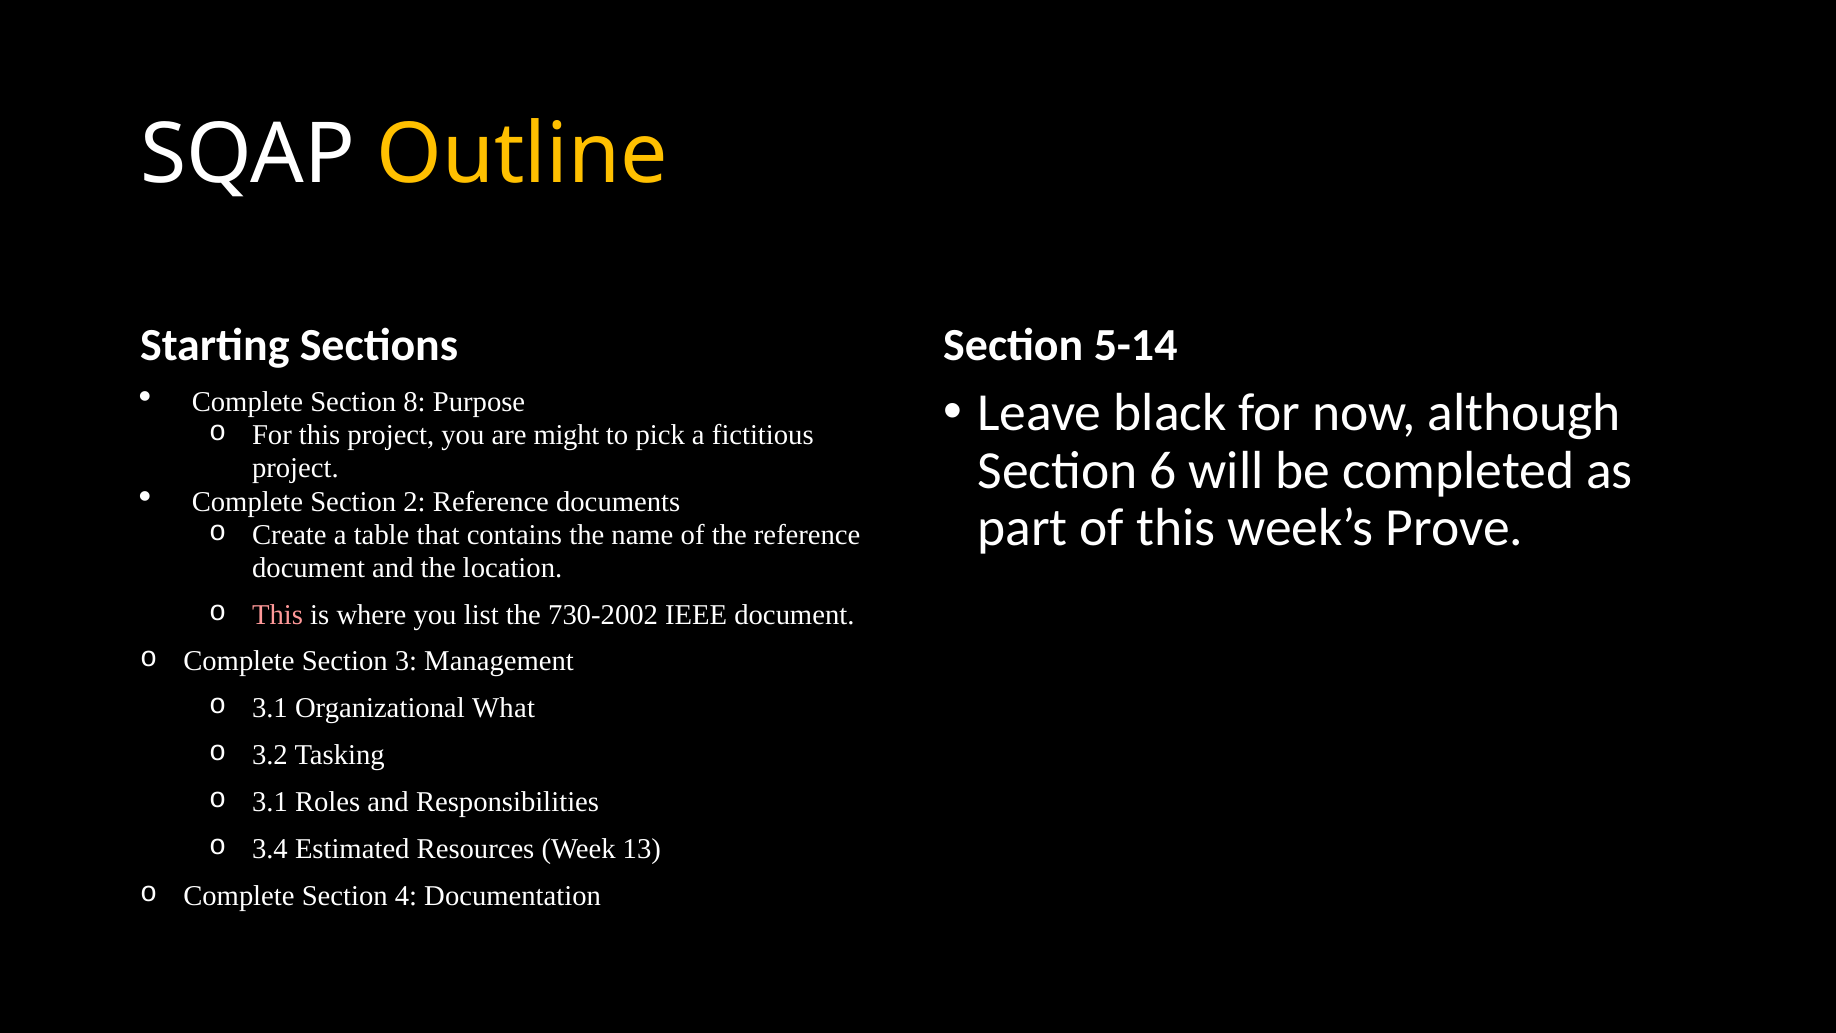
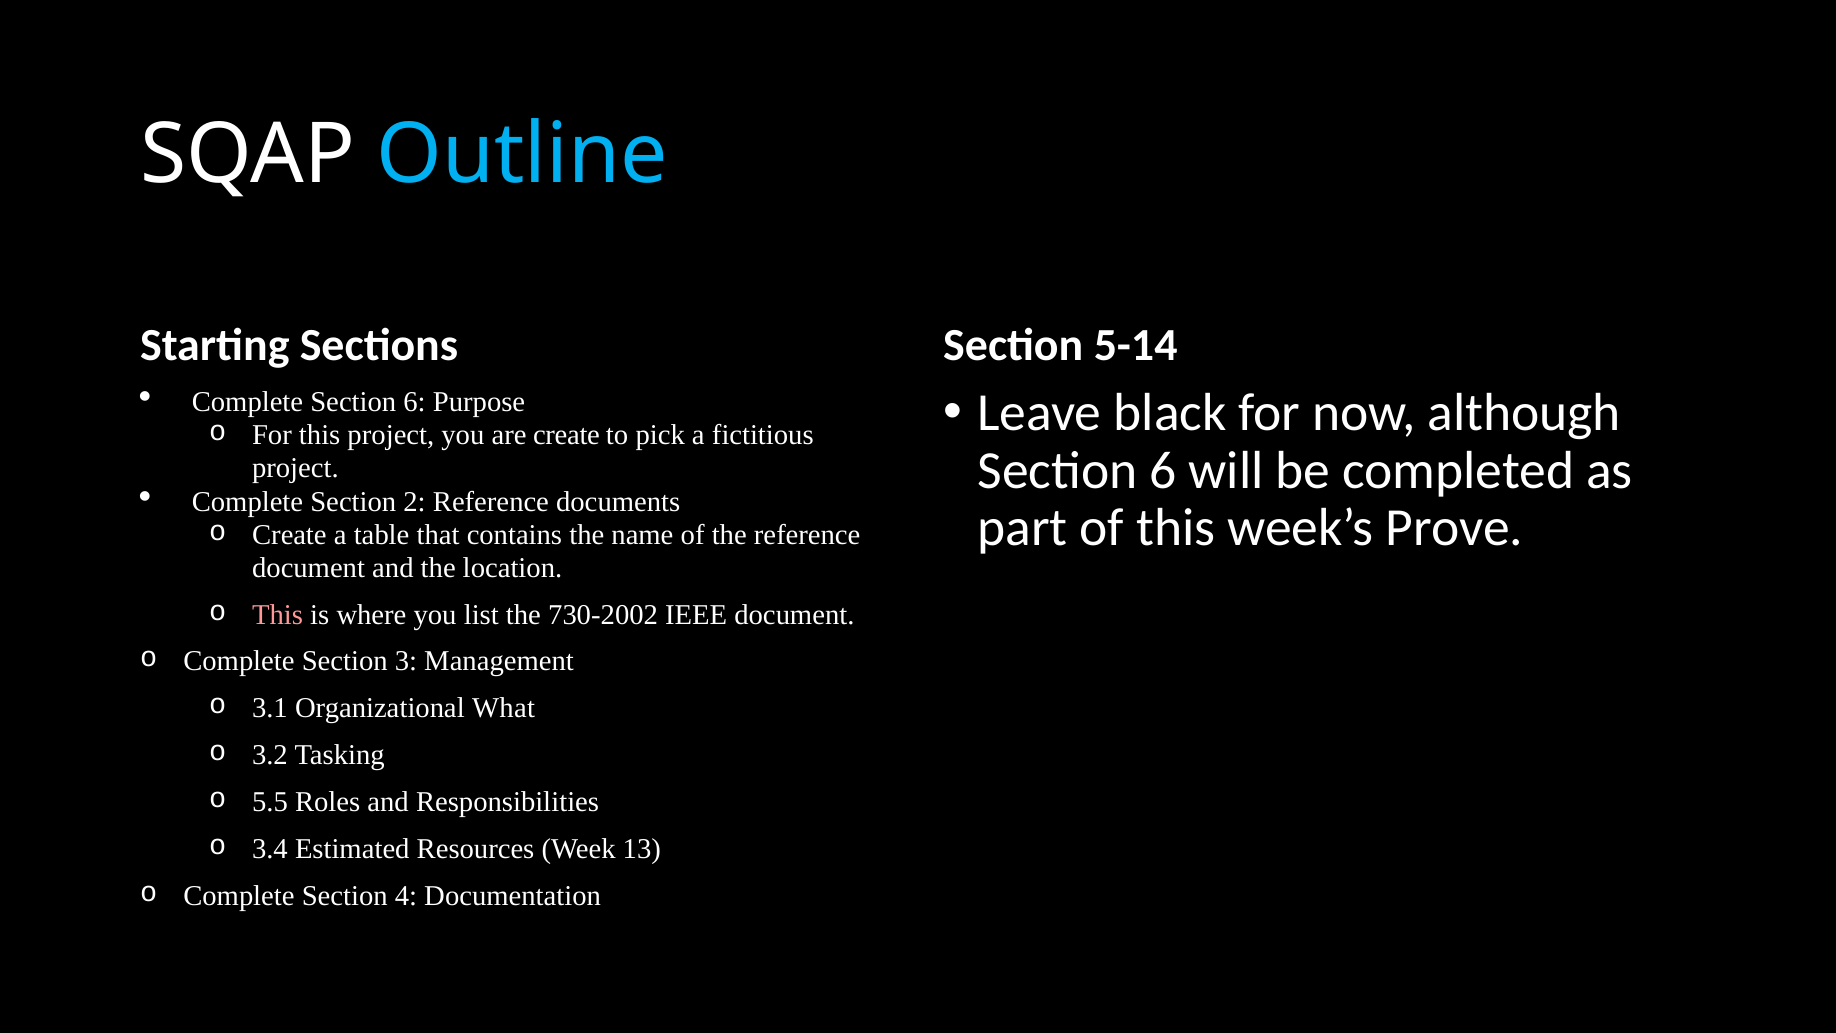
Outline colour: yellow -> light blue
Complete Section 8: 8 -> 6
are might: might -> create
3.1 at (270, 802): 3.1 -> 5.5
